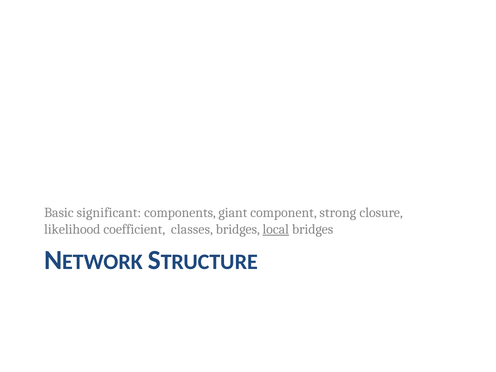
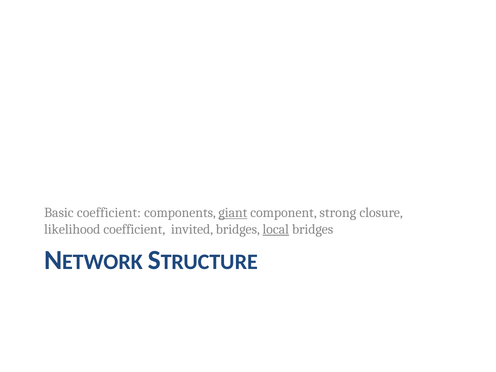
Basic significant: significant -> coefficient
giant underline: none -> present
classes: classes -> invited
